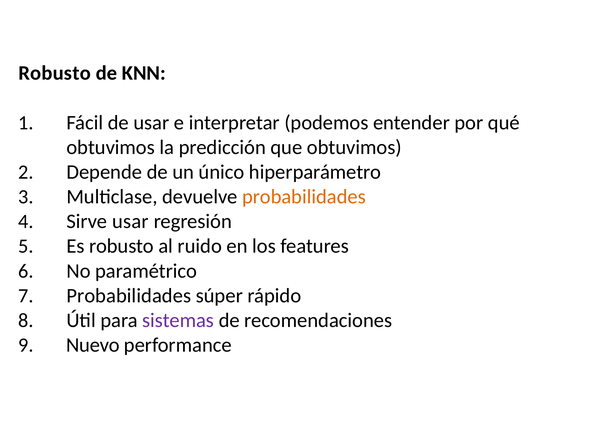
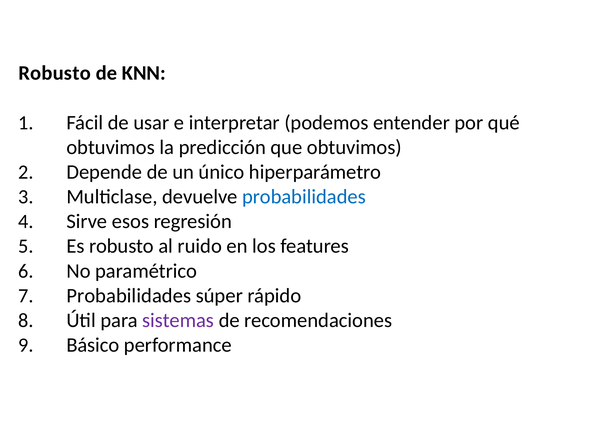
probabilidades at (304, 197) colour: orange -> blue
Sirve usar: usar -> esos
Nuevo: Nuevo -> Básico
